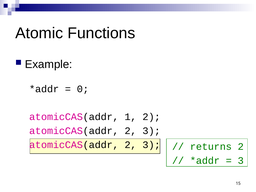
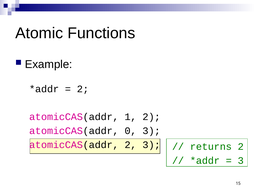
0 at (83, 89): 0 -> 2
2 at (131, 131): 2 -> 0
